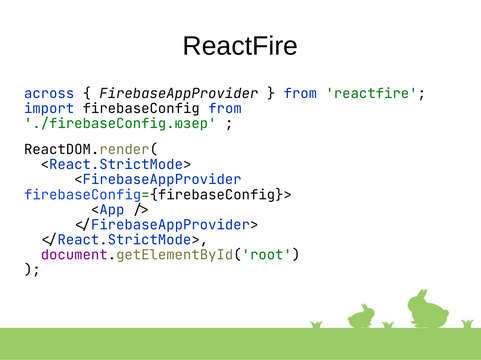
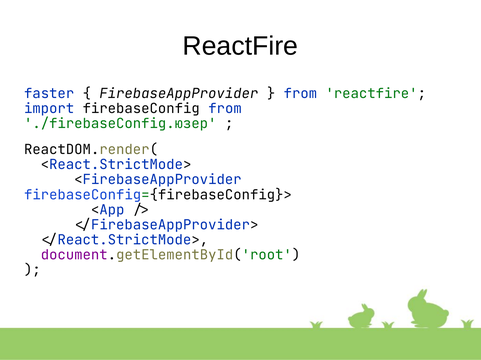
across: across -> faster
